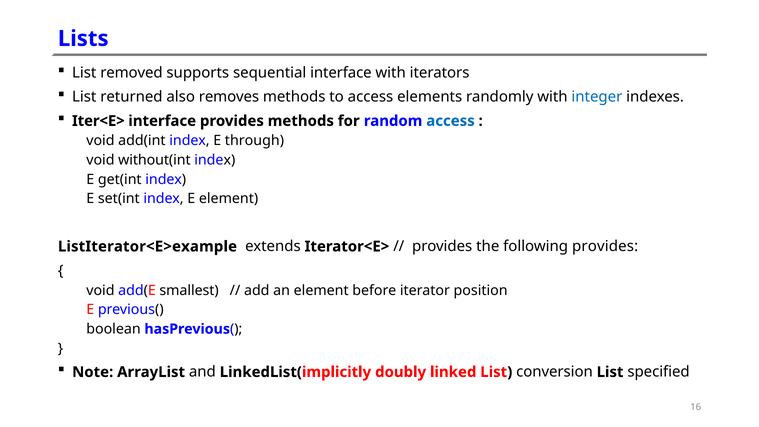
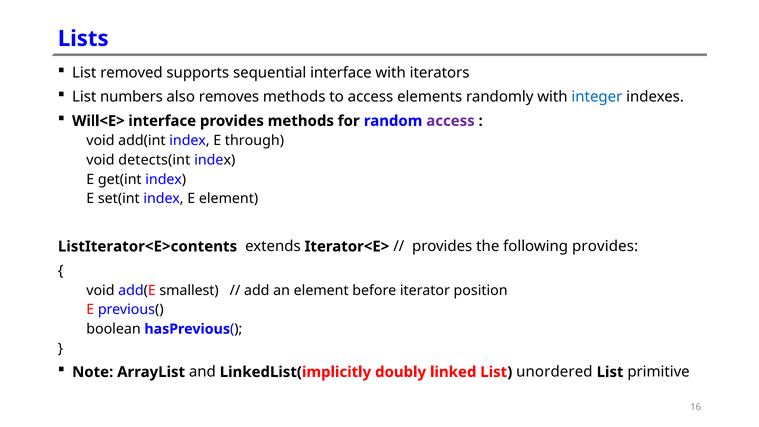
returned: returned -> numbers
Iter<E>: Iter<E> -> Will<E>
access at (450, 121) colour: blue -> purple
without(int: without(int -> detects(int
ListIterator<E>example: ListIterator<E>example -> ListIterator<E>contents
conversion: conversion -> unordered
specified: specified -> primitive
